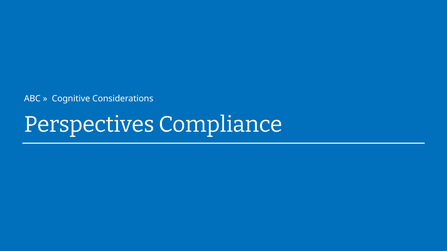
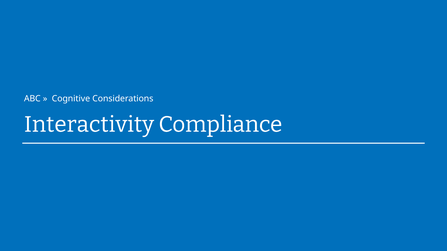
Perspectives: Perspectives -> Interactivity
